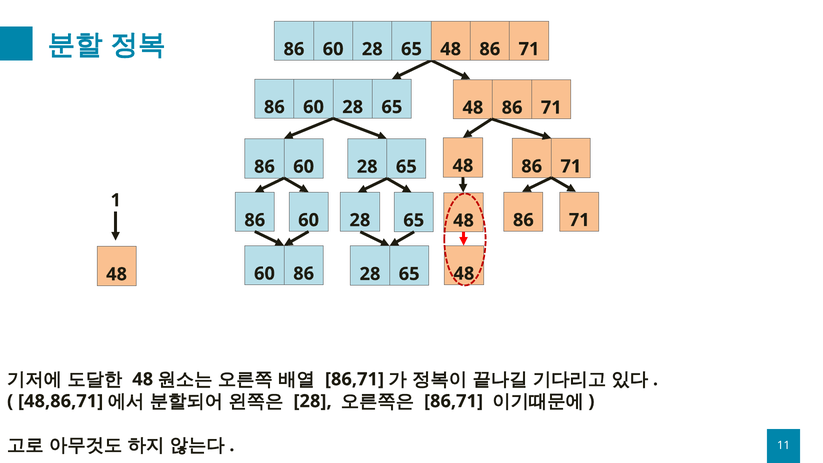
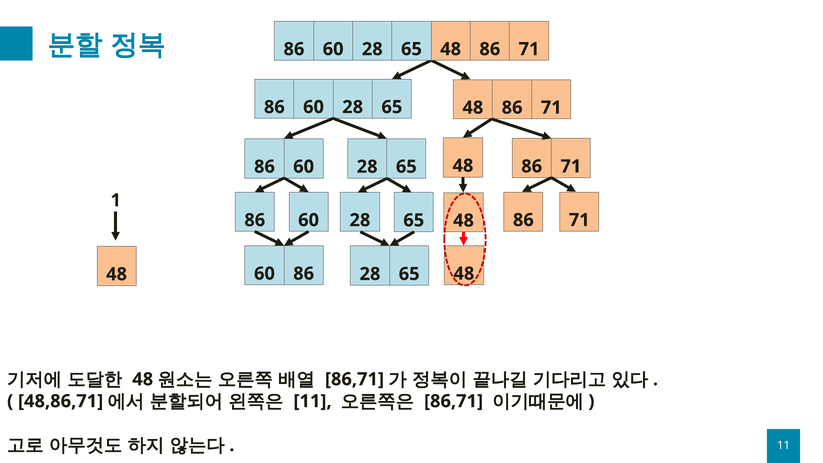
28 at (313, 401): 28 -> 11
